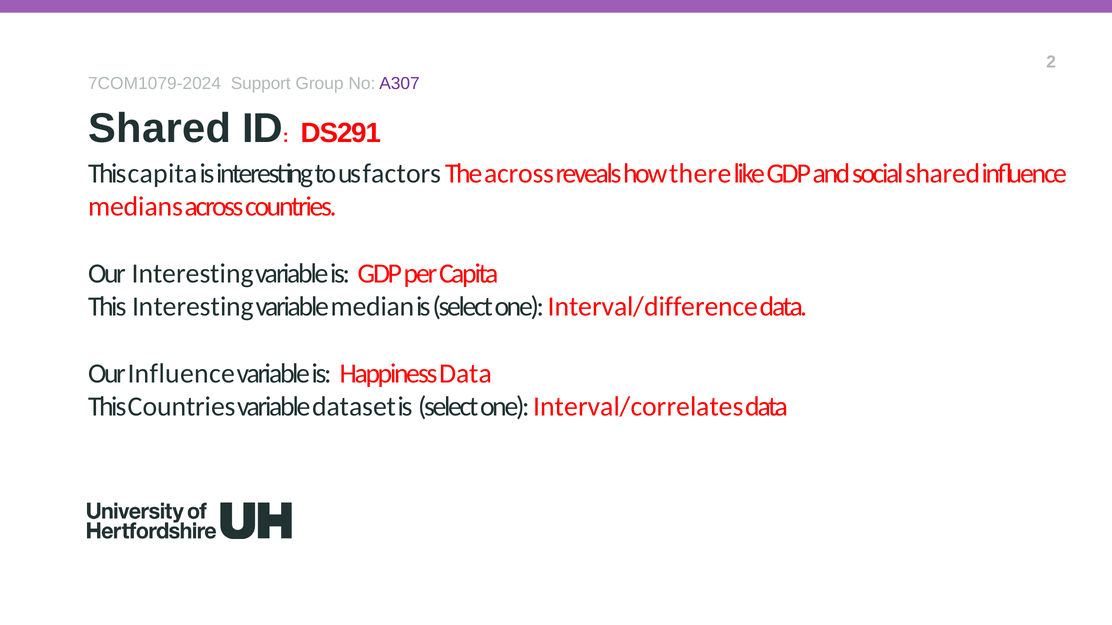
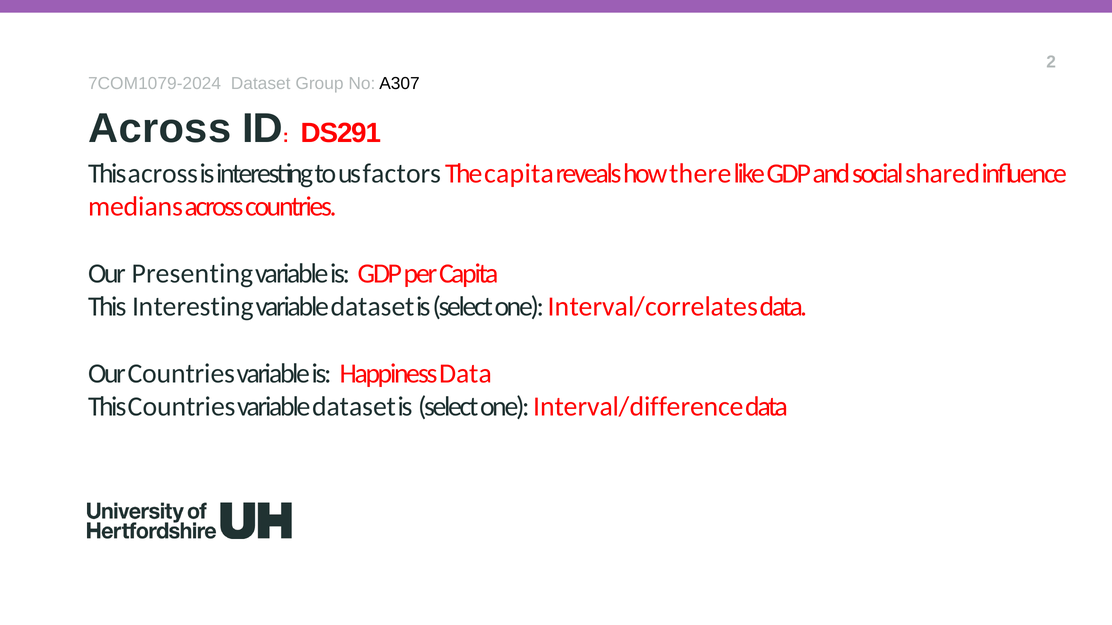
7COM1079-2024 Support: Support -> Dataset
A307 colour: purple -> black
Shared at (160, 128): Shared -> Across
This capita: capita -> across
The across: across -> capita
Our Interesting: Interesting -> Presenting
median at (373, 307): median -> dataset
Interval/difference: Interval/difference -> Interval/correlates
Our Influence: Influence -> Countries
Interval/correlates: Interval/correlates -> Interval/difference
